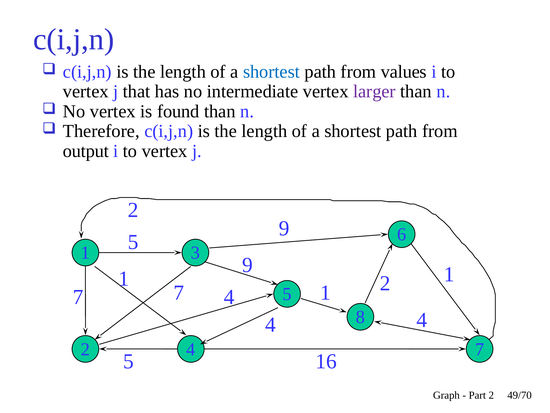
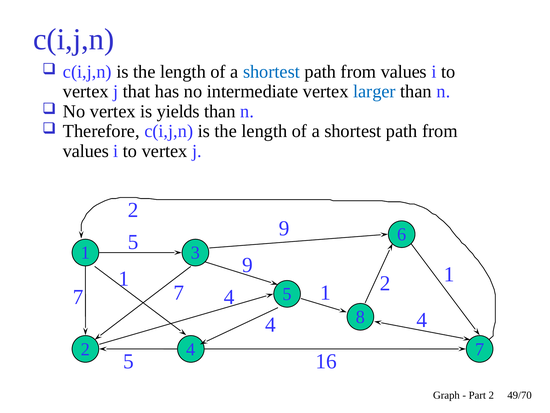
larger colour: purple -> blue
found: found -> yields
output at (86, 151): output -> values
